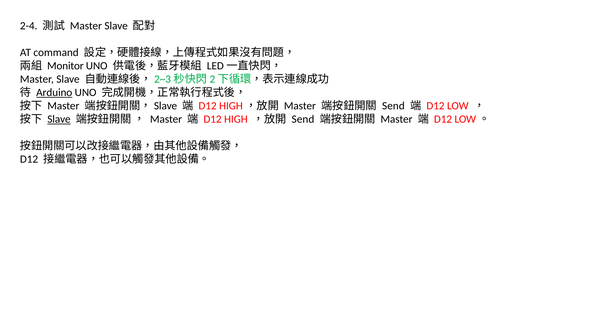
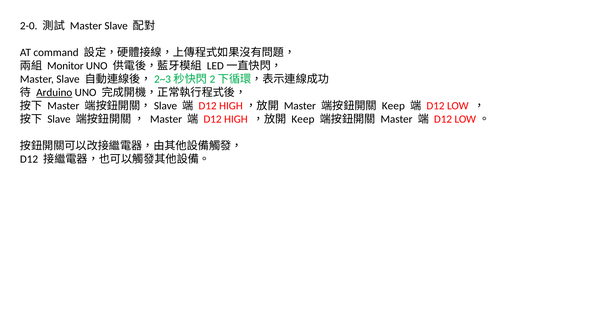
2-4: 2-4 -> 2-0
Send at (393, 106): Send -> Keep
Slave at (59, 119) underline: present -> none
Send at (303, 119): Send -> Keep
